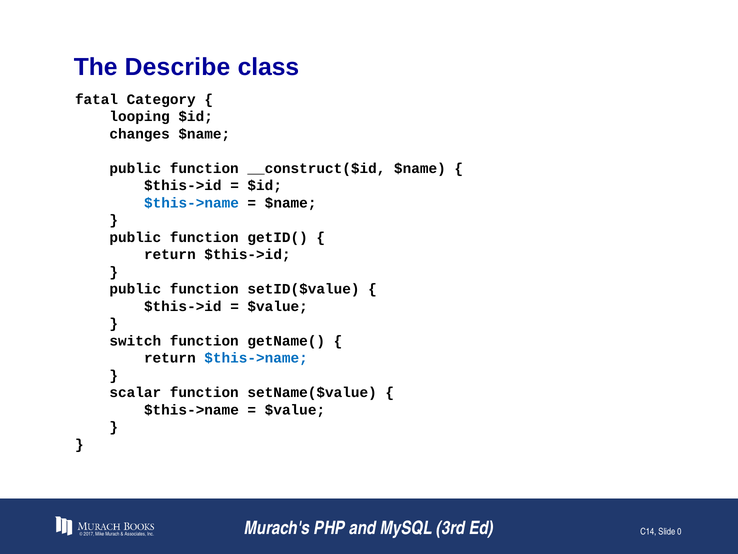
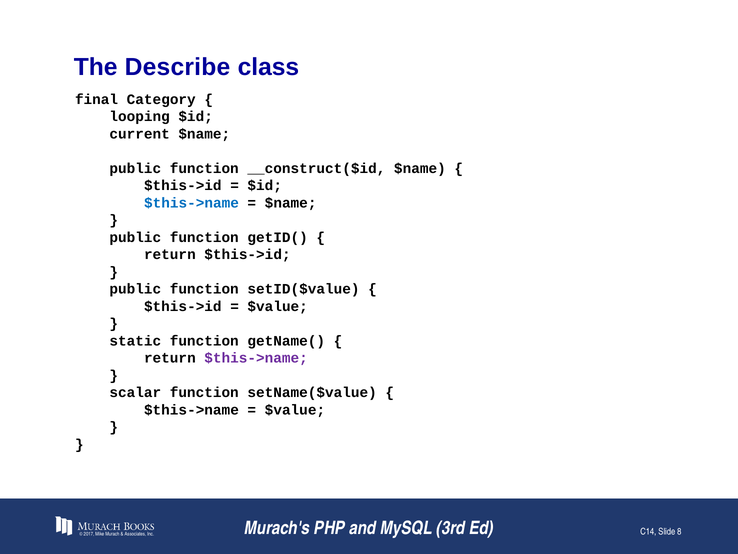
fatal: fatal -> final
changes: changes -> current
switch: switch -> static
$this->name at (256, 358) colour: blue -> purple
0: 0 -> 8
